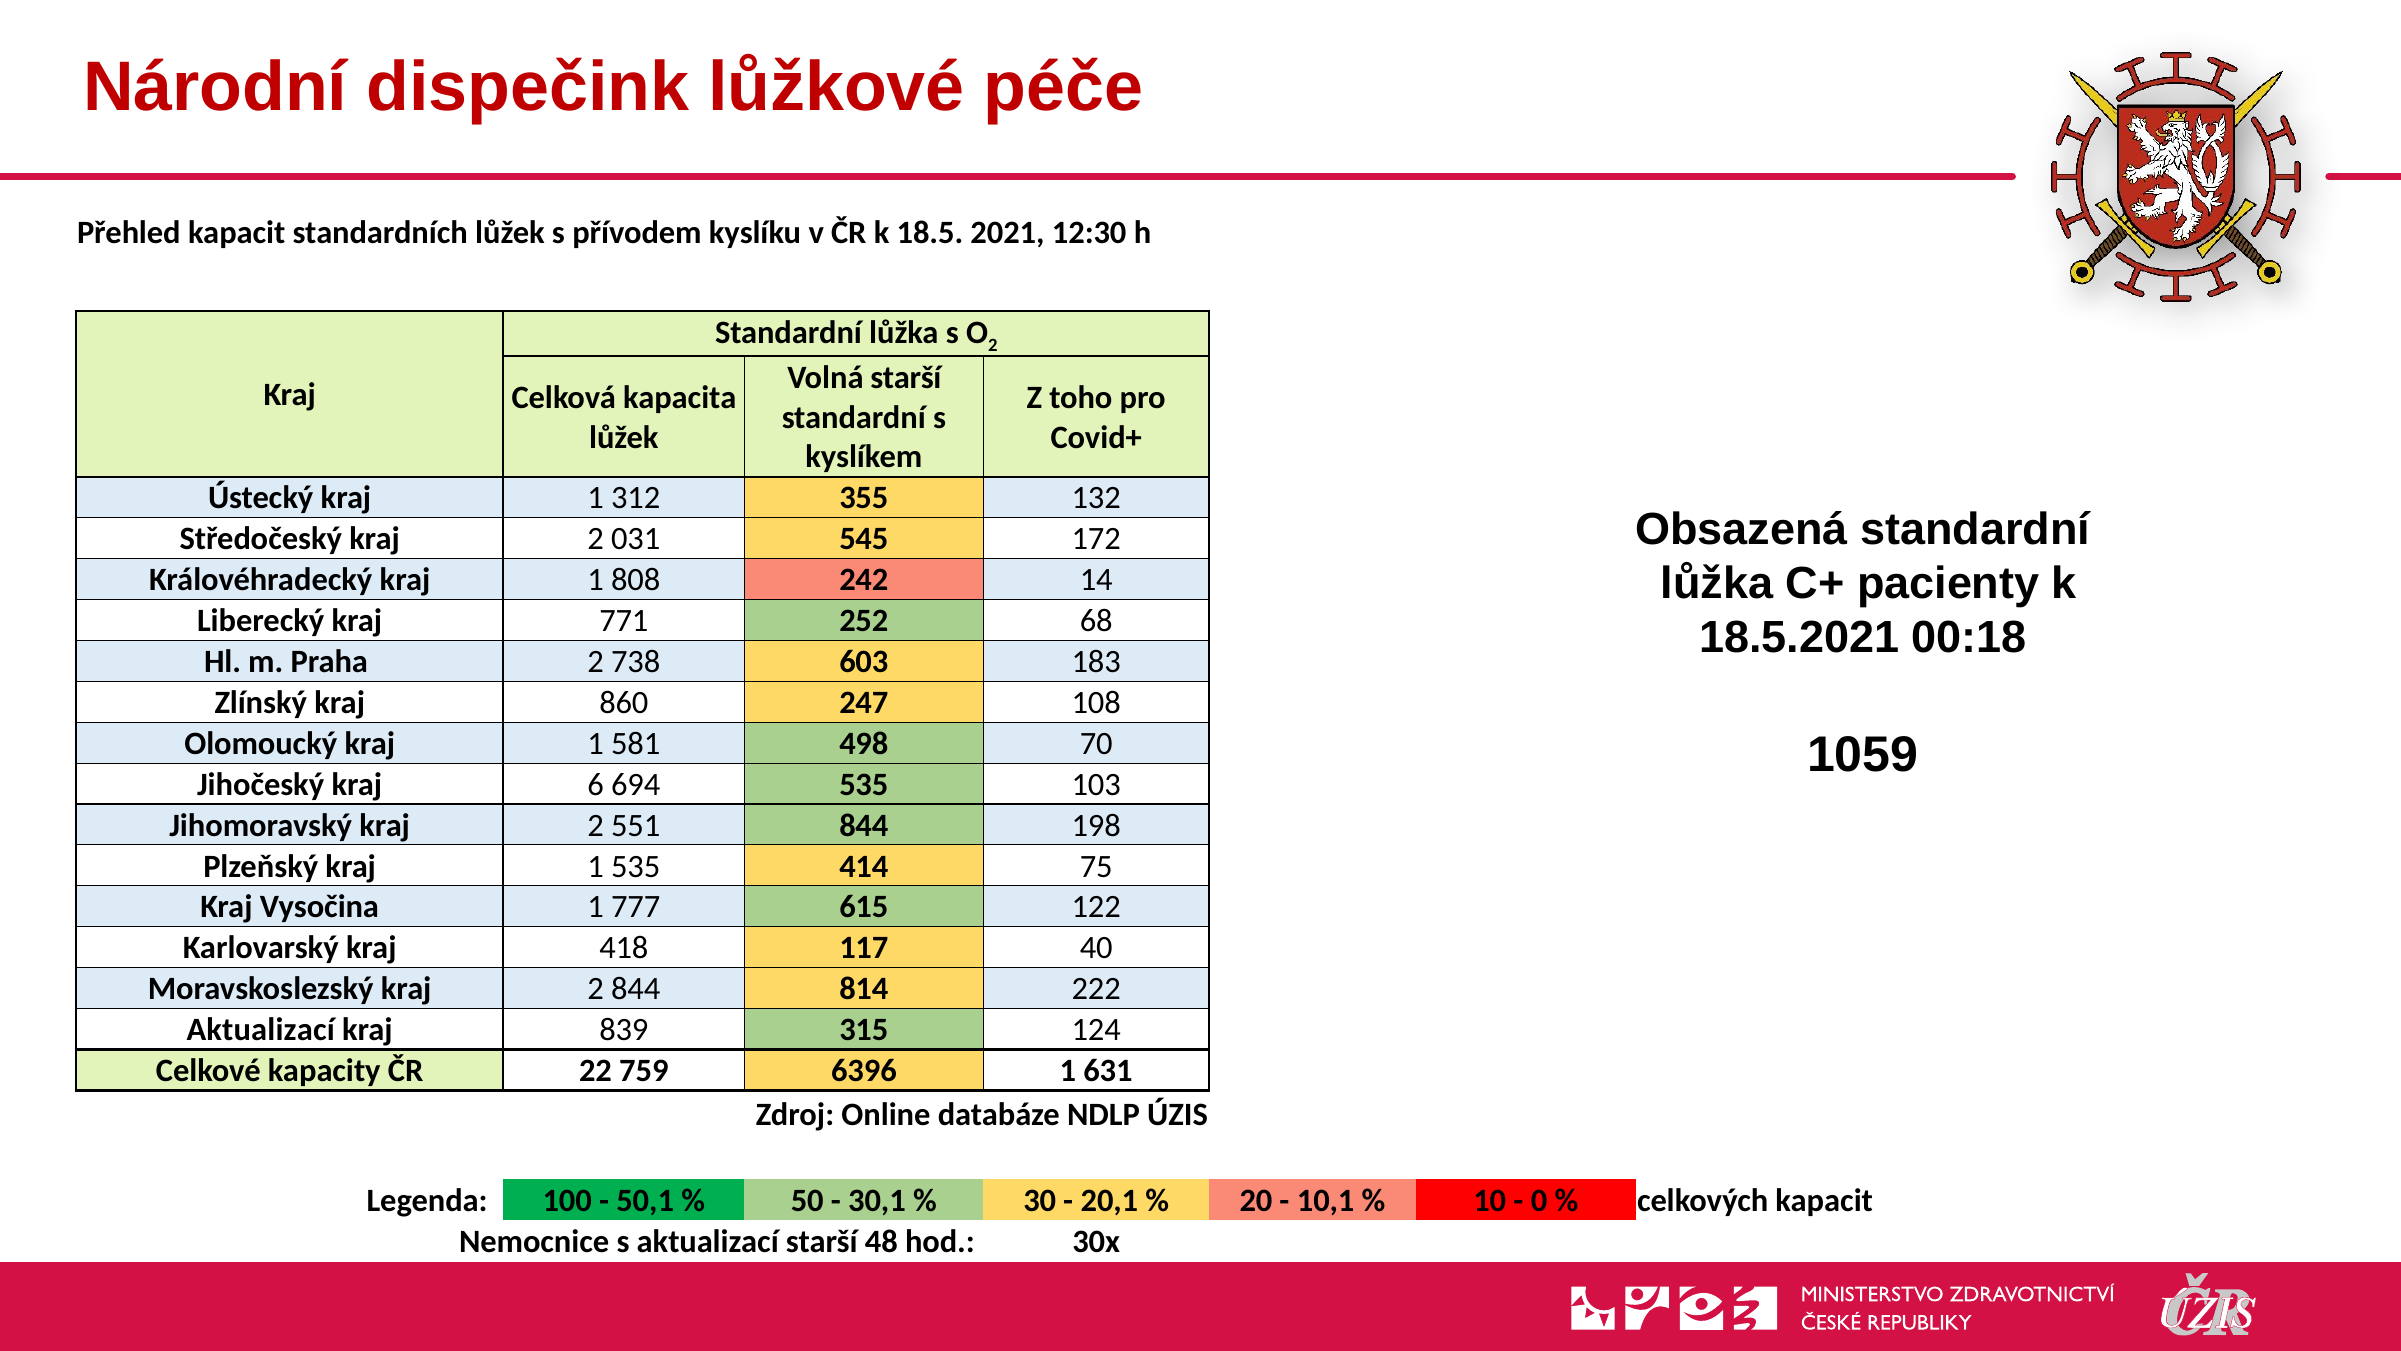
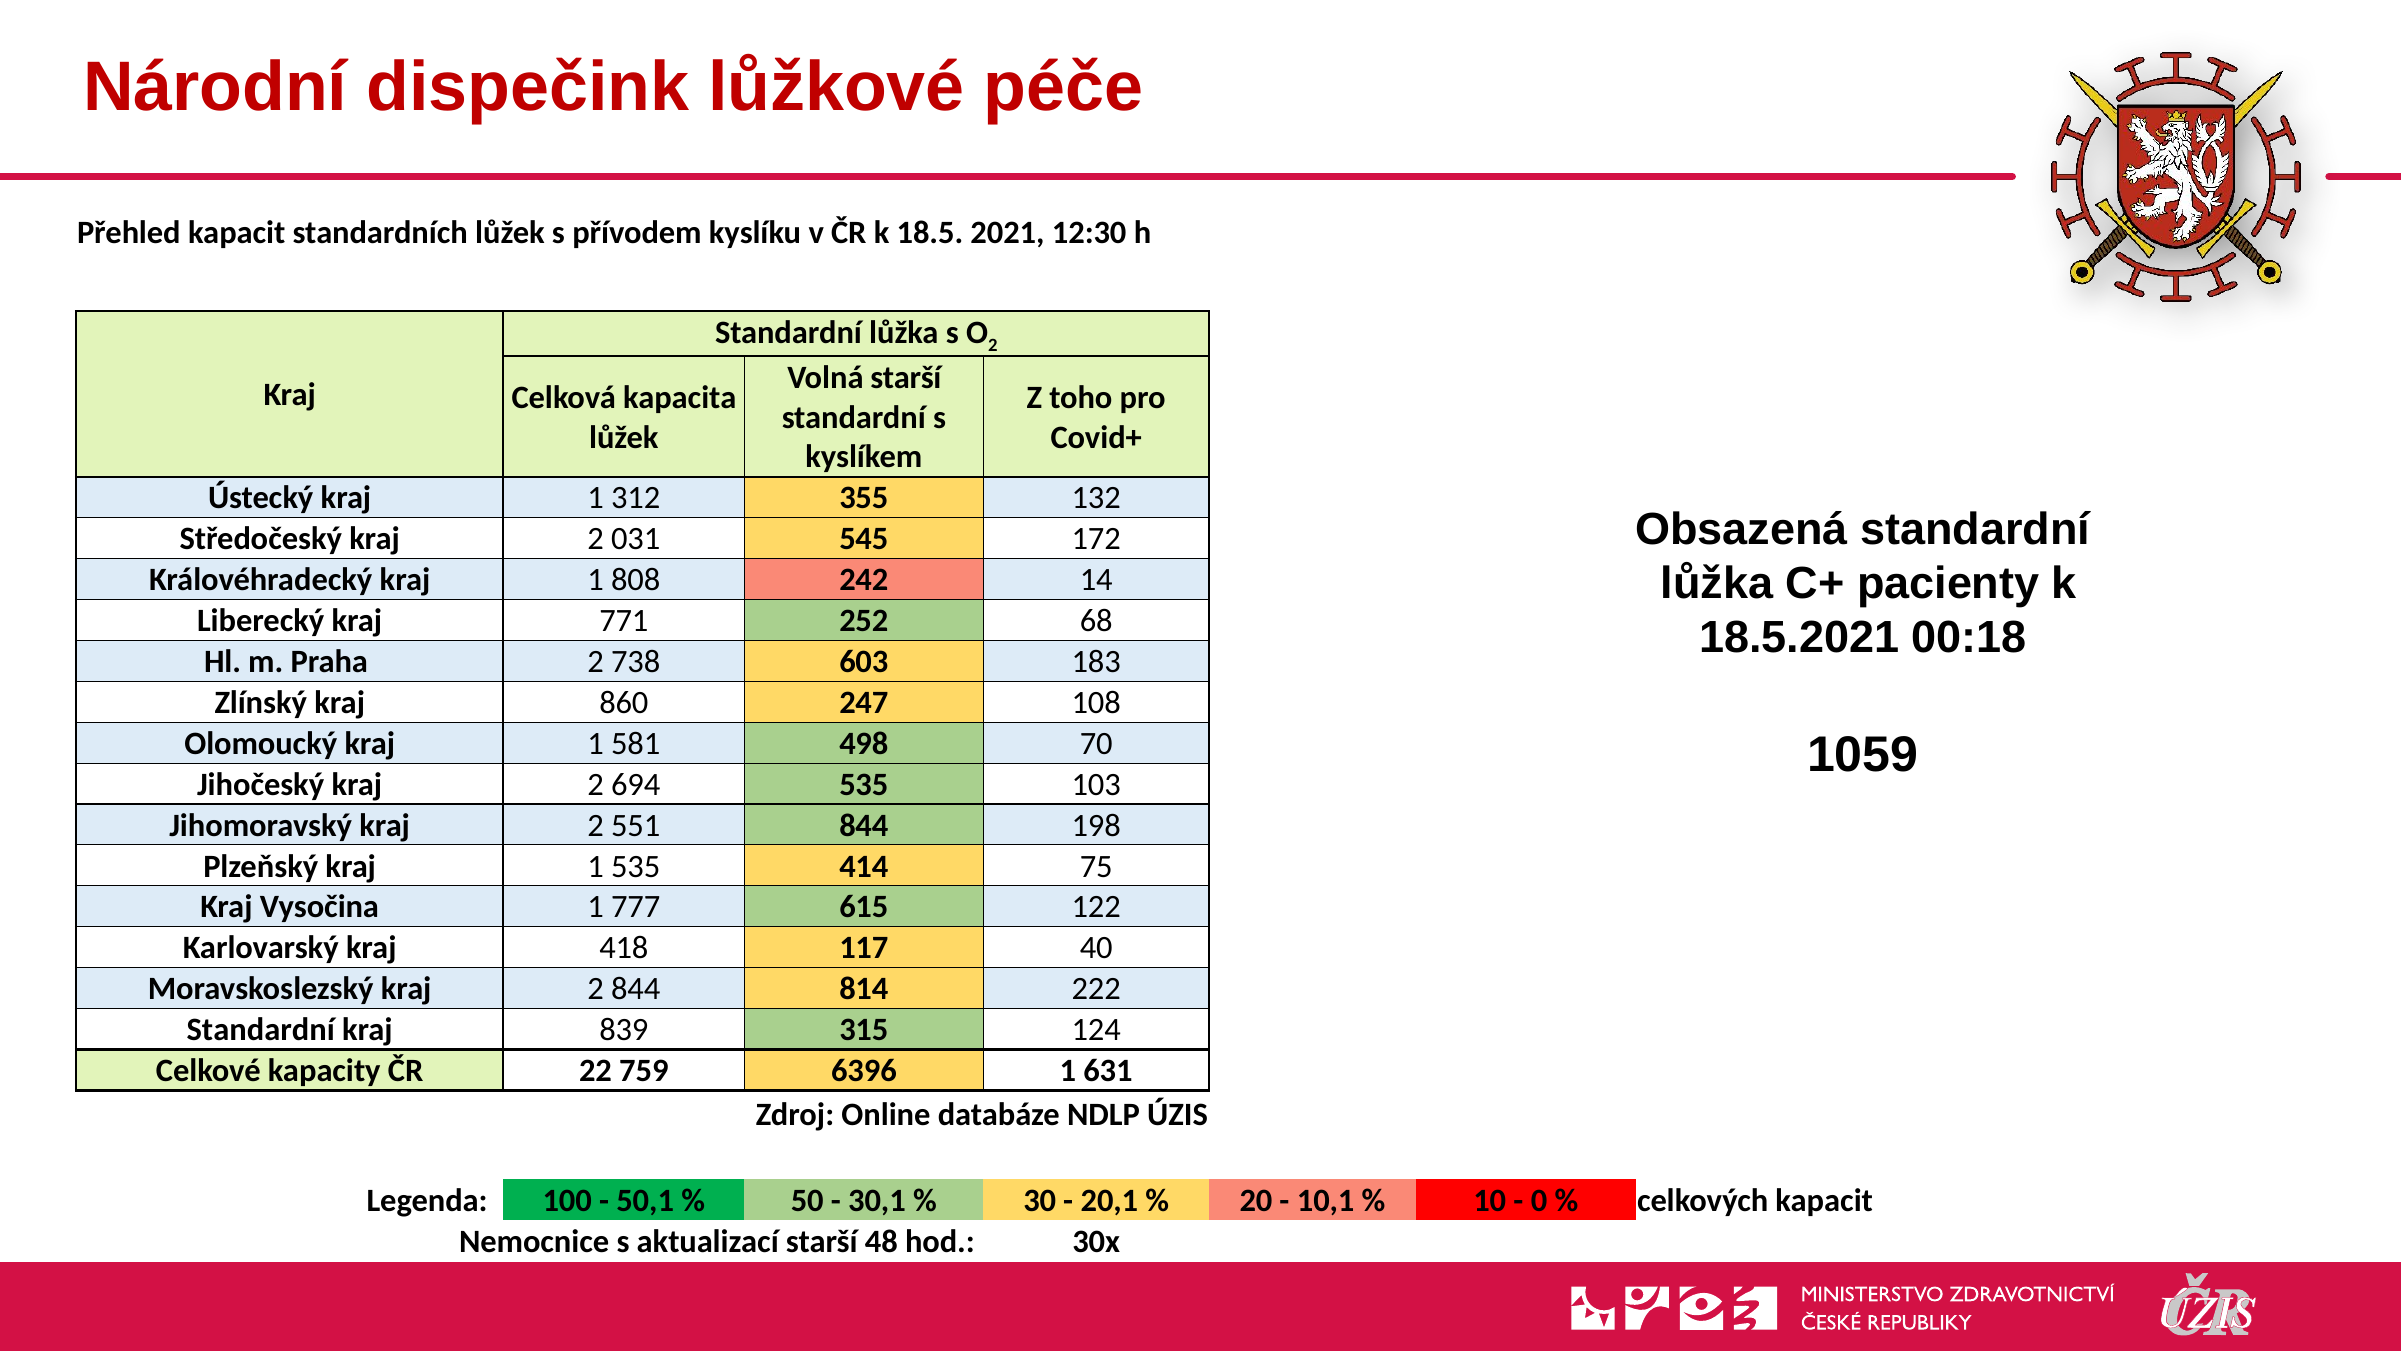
Jihočeský kraj 6: 6 -> 2
Aktualizací at (261, 1030): Aktualizací -> Standardní
